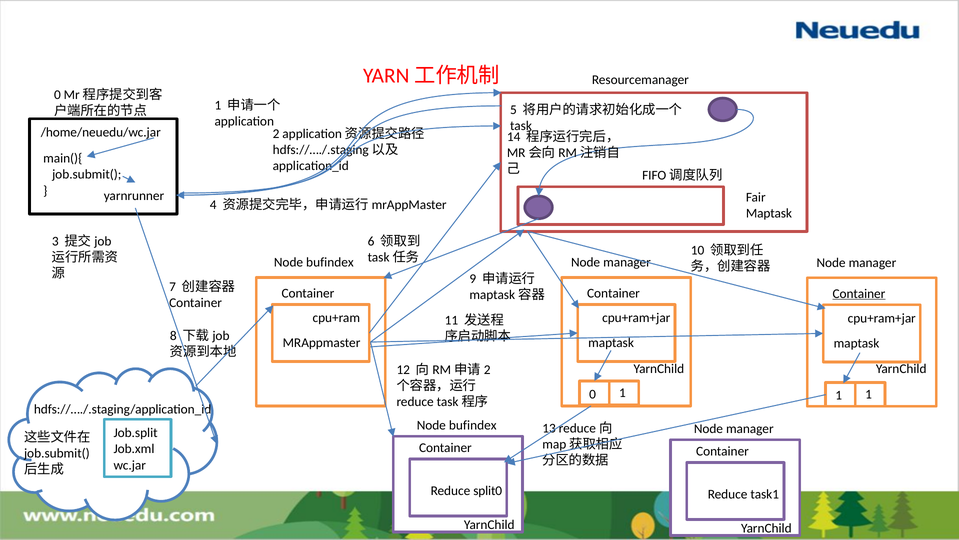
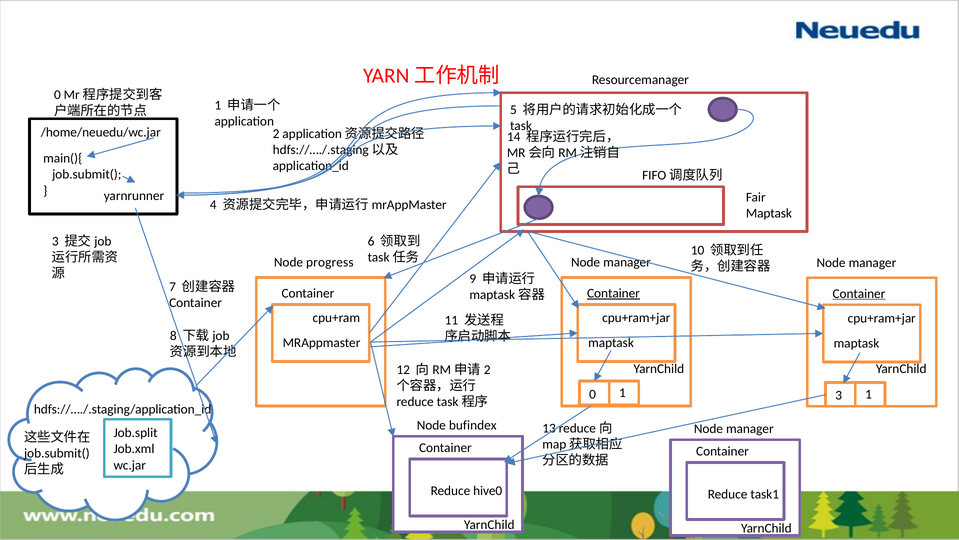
bufindex at (330, 262): bufindex -> progress
Container at (613, 293) underline: none -> present
0 1 1: 1 -> 3
split0: split0 -> hive0
